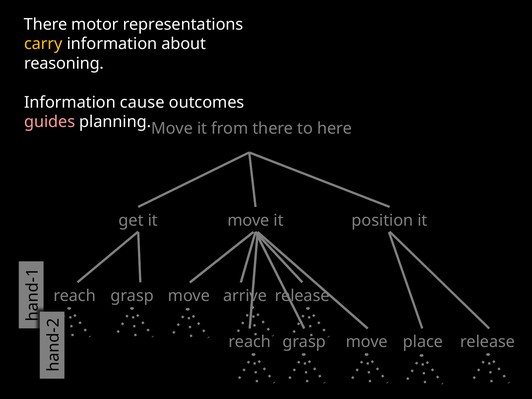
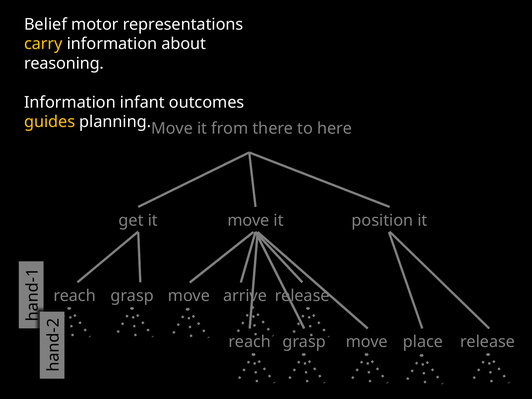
There at (46, 24): There -> Belief
cause: cause -> infant
guides colour: pink -> yellow
